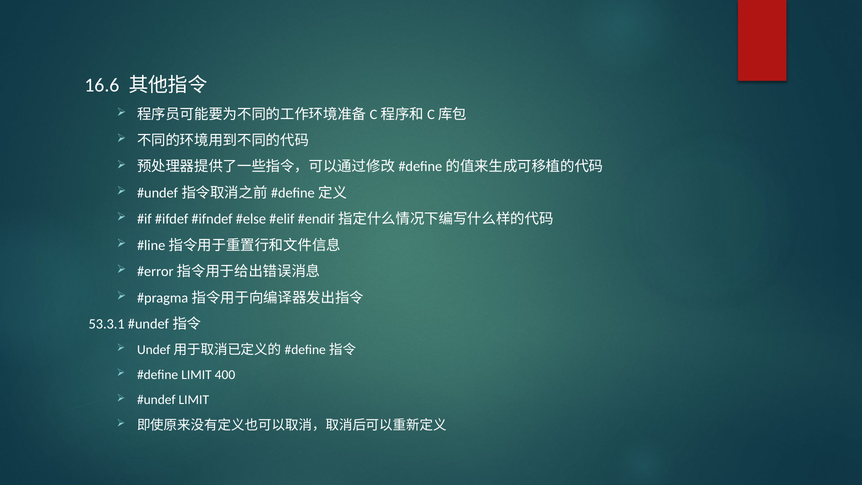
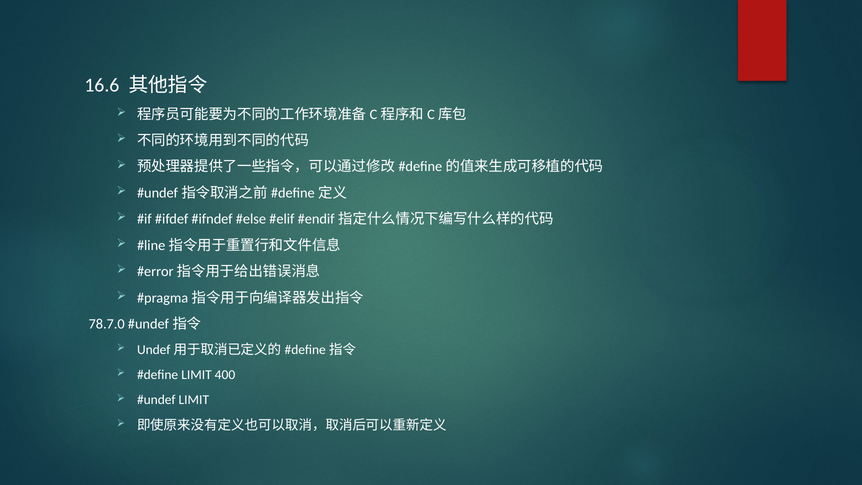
53.3.1: 53.3.1 -> 78.7.0
